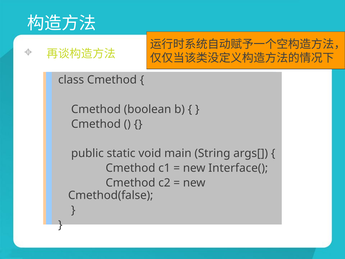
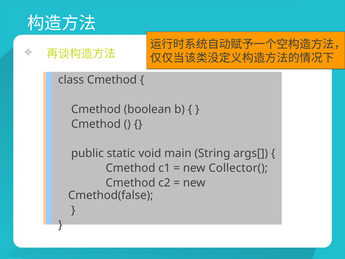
Interface(: Interface( -> Collector(
